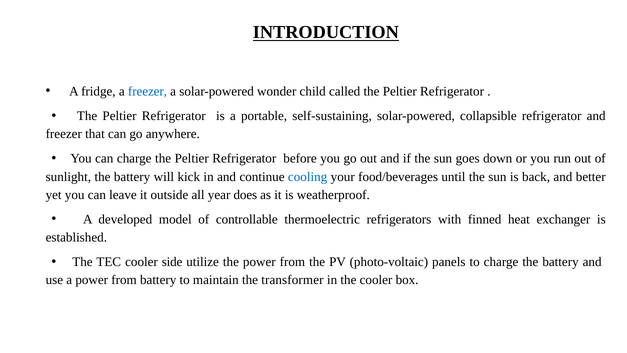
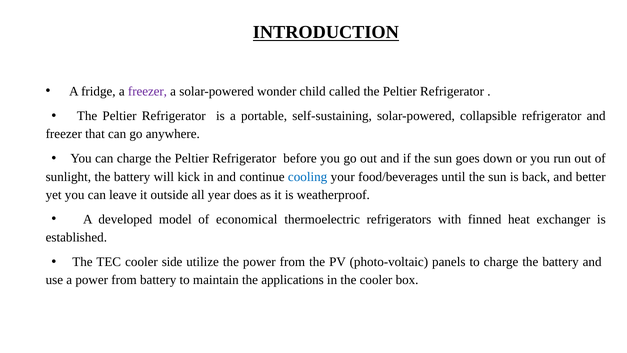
freezer at (147, 91) colour: blue -> purple
controllable: controllable -> economical
transformer: transformer -> applications
